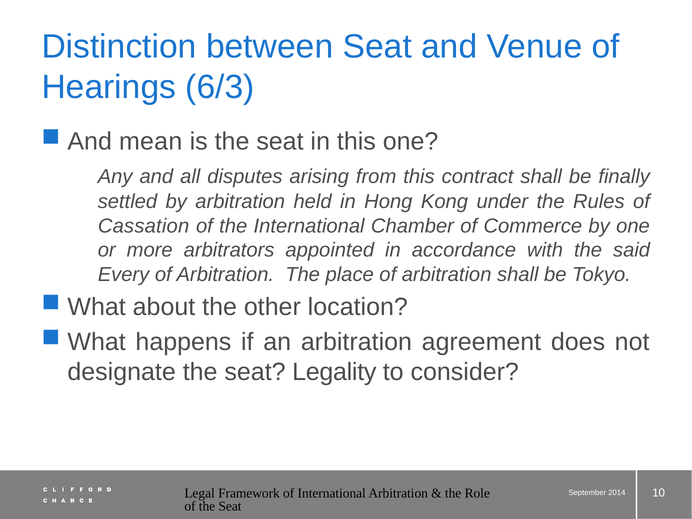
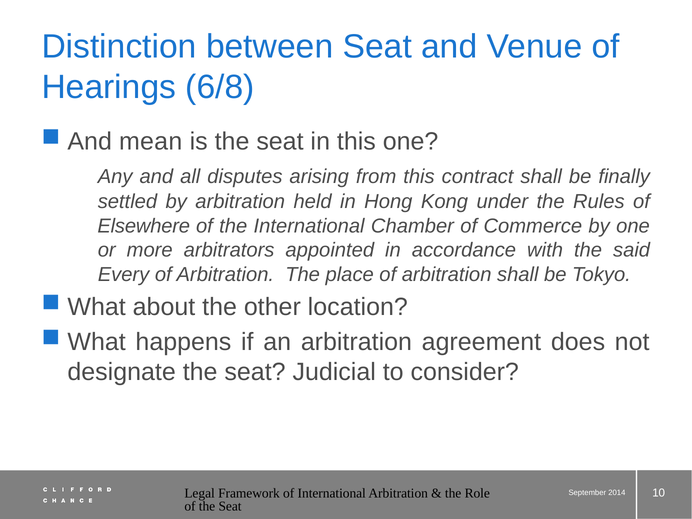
6/3: 6/3 -> 6/8
Cassation: Cassation -> Elsewhere
Legality: Legality -> Judicial
